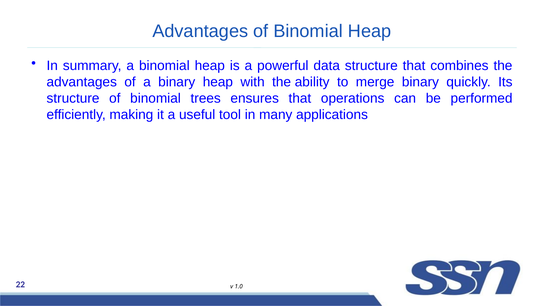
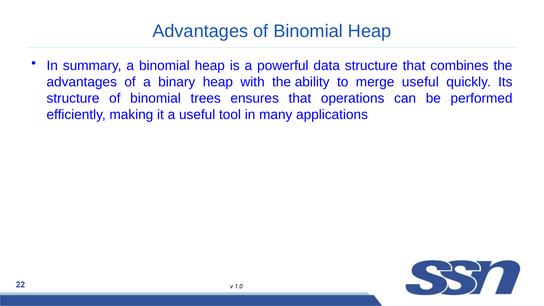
merge binary: binary -> useful
